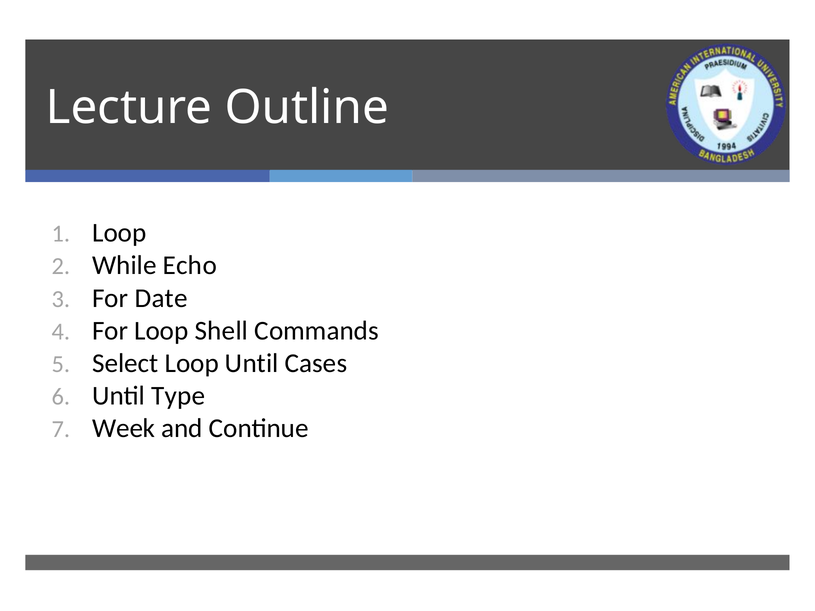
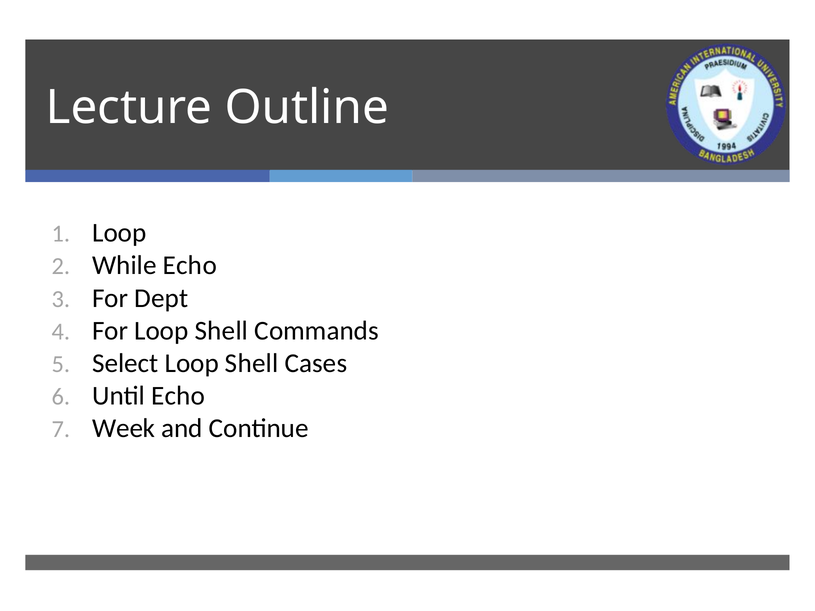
Date: Date -> Dept
Select Loop Until: Until -> Shell
Until Type: Type -> Echo
